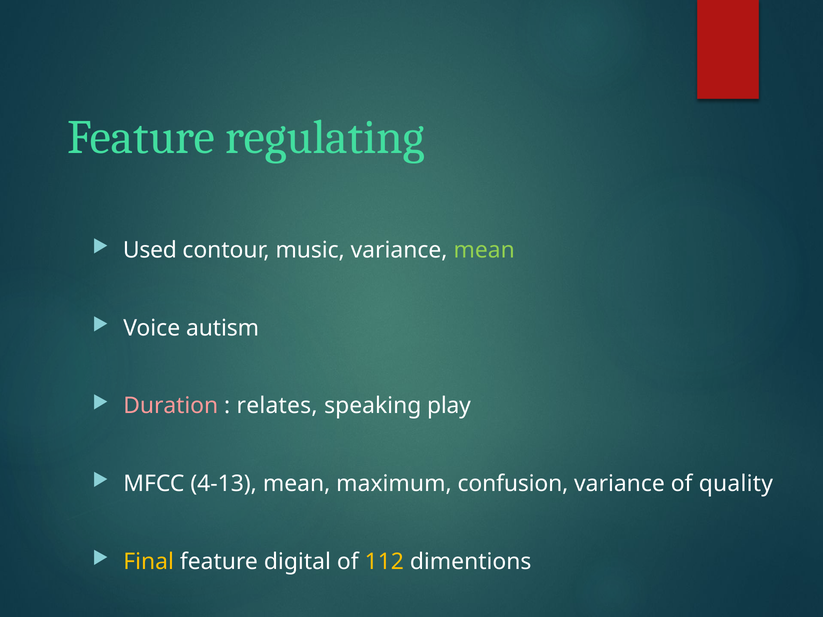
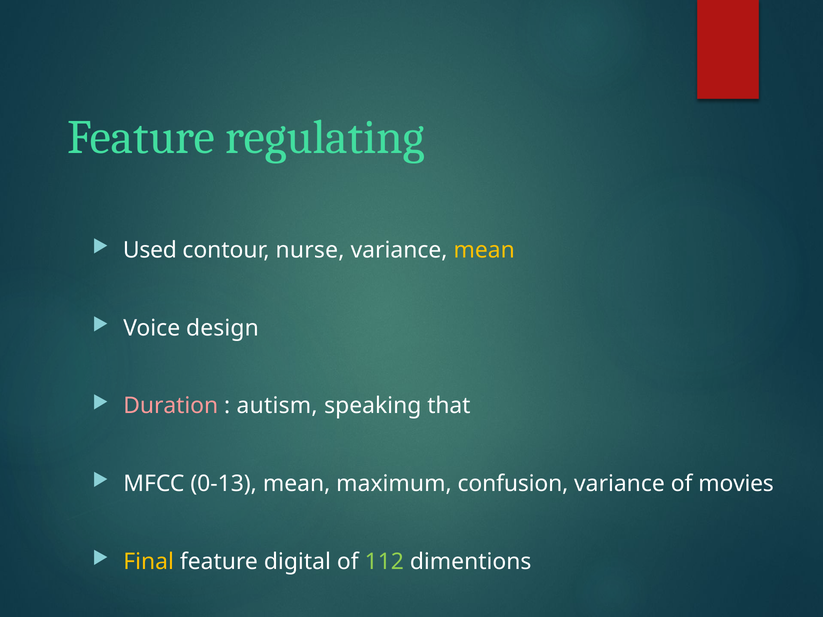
music: music -> nurse
mean at (484, 250) colour: light green -> yellow
autism: autism -> design
relates: relates -> autism
play: play -> that
4-13: 4-13 -> 0-13
quality: quality -> movies
112 colour: yellow -> light green
